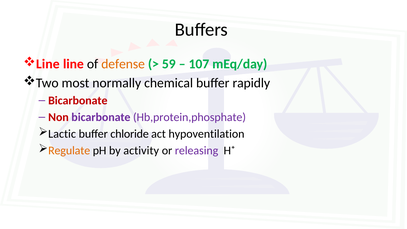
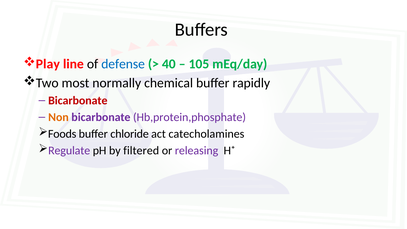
Line at (48, 64): Line -> Play
defense colour: orange -> blue
59: 59 -> 40
107: 107 -> 105
Non colour: red -> orange
Lactic: Lactic -> Foods
hypoventilation: hypoventilation -> catecholamines
Regulate colour: orange -> purple
activity: activity -> filtered
